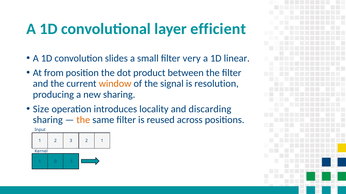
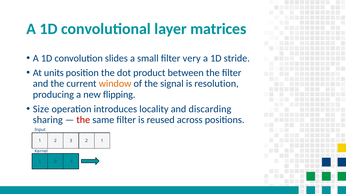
efficient: efficient -> matrices
linear: linear -> stride
from: from -> units
new sharing: sharing -> flipping
the at (83, 120) colour: orange -> red
